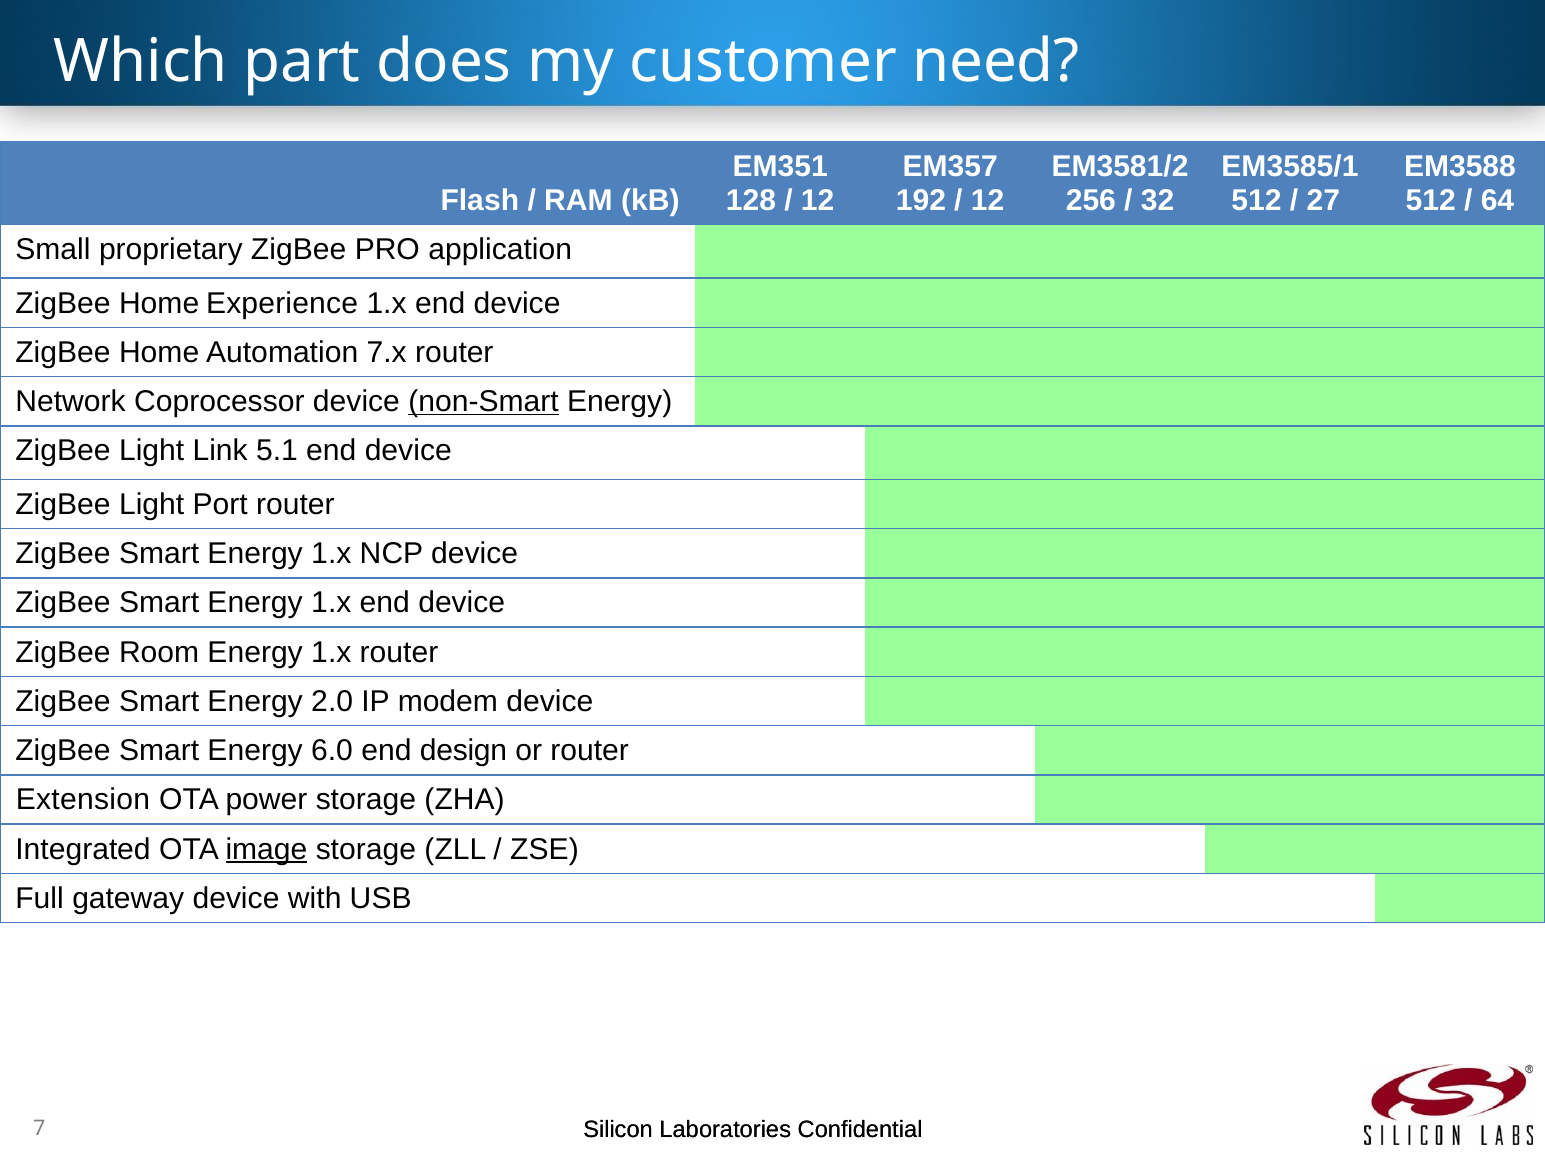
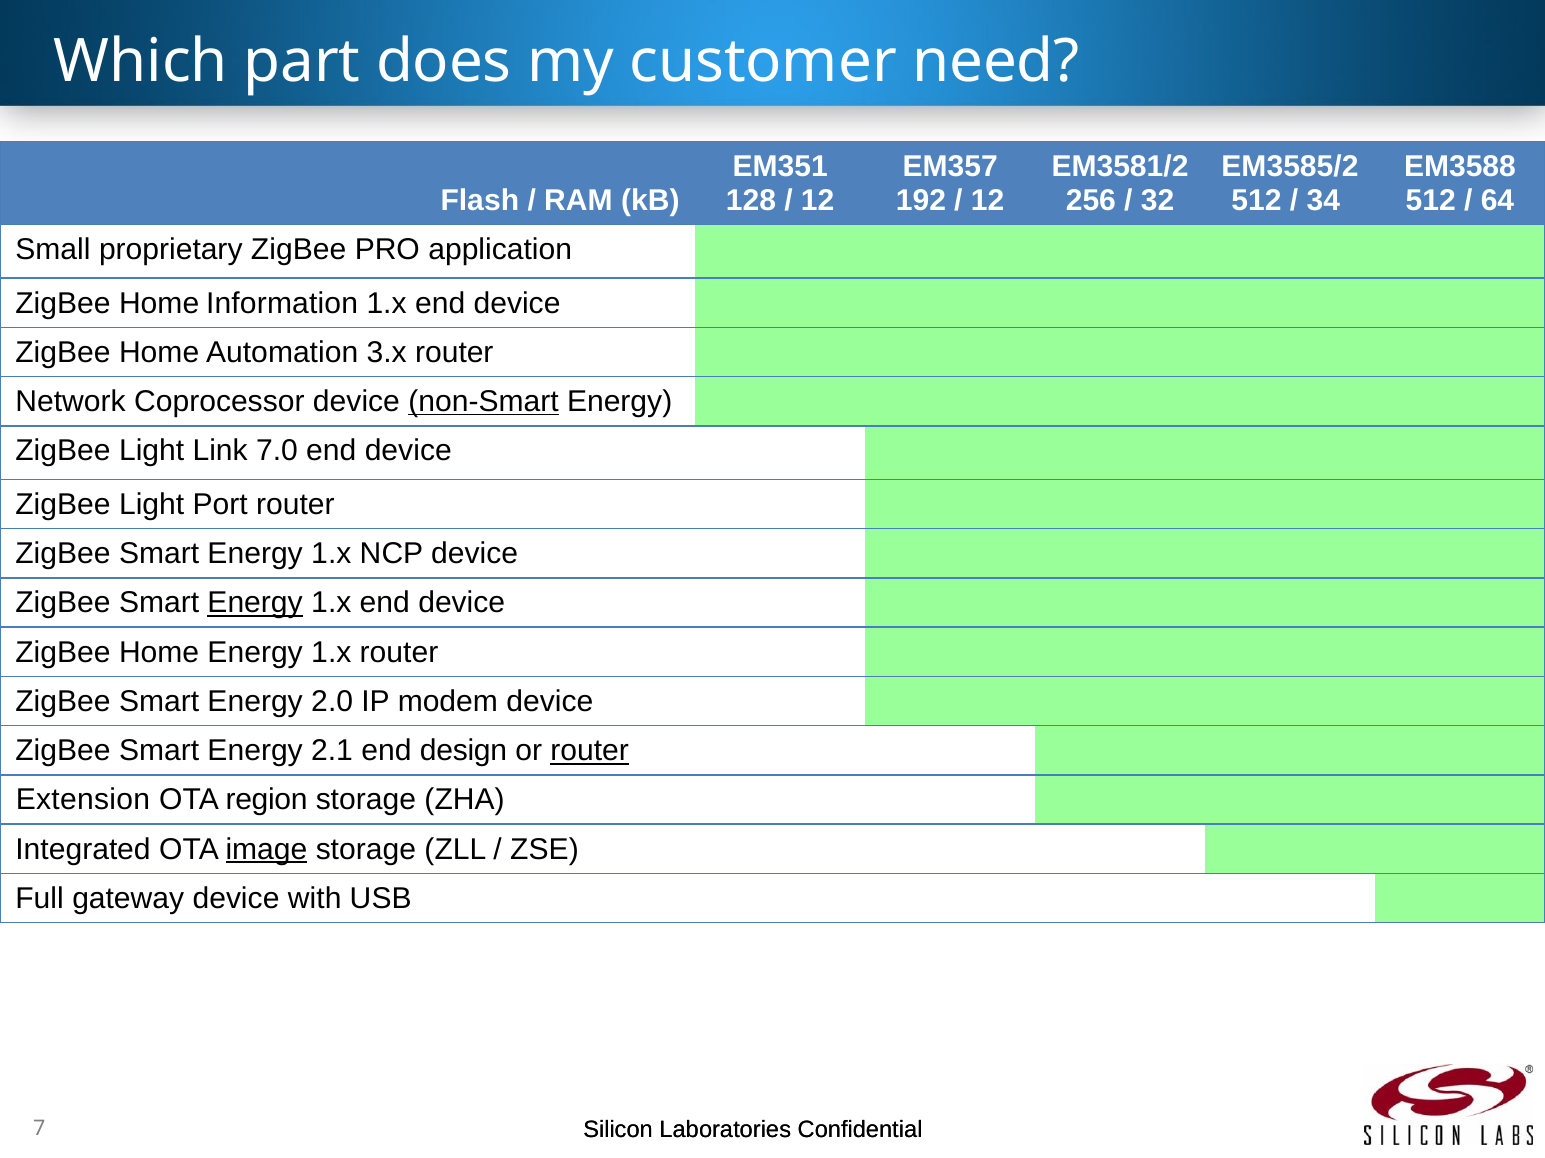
EM3585/1: EM3585/1 -> EM3585/2
27: 27 -> 34
Experience: Experience -> Information
7.x: 7.x -> 3.x
5.1: 5.1 -> 7.0
Energy at (255, 603) underline: none -> present
Room at (159, 653): Room -> Home
6.0: 6.0 -> 2.1
router at (590, 751) underline: none -> present
power: power -> region
